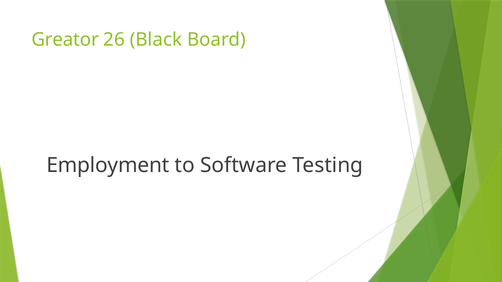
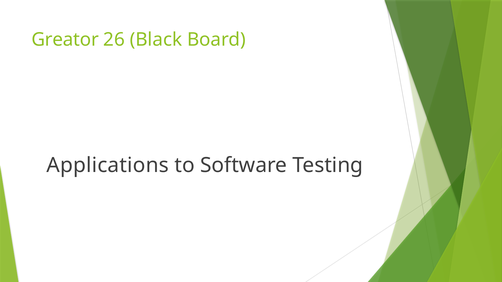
Employment: Employment -> Applications
